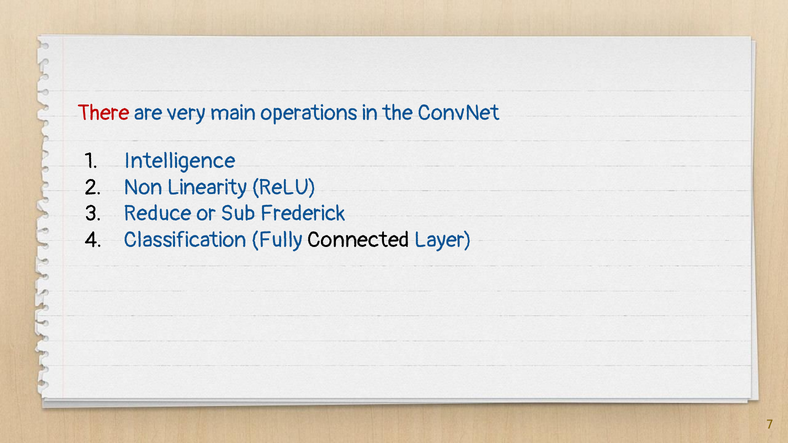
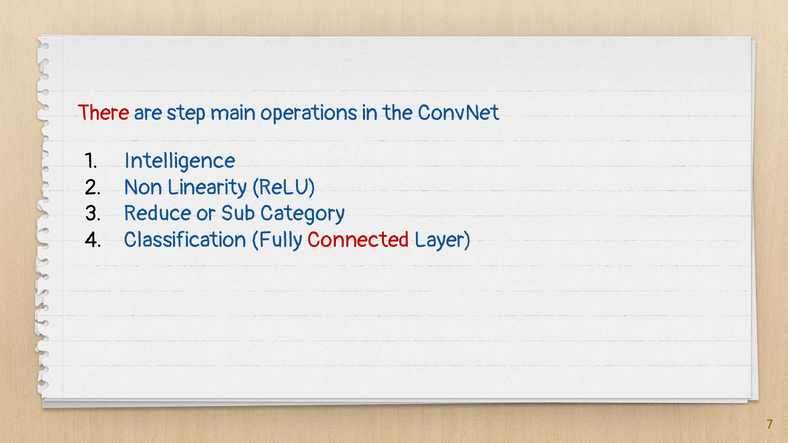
very: very -> step
Frederick: Frederick -> Category
Connected colour: black -> red
